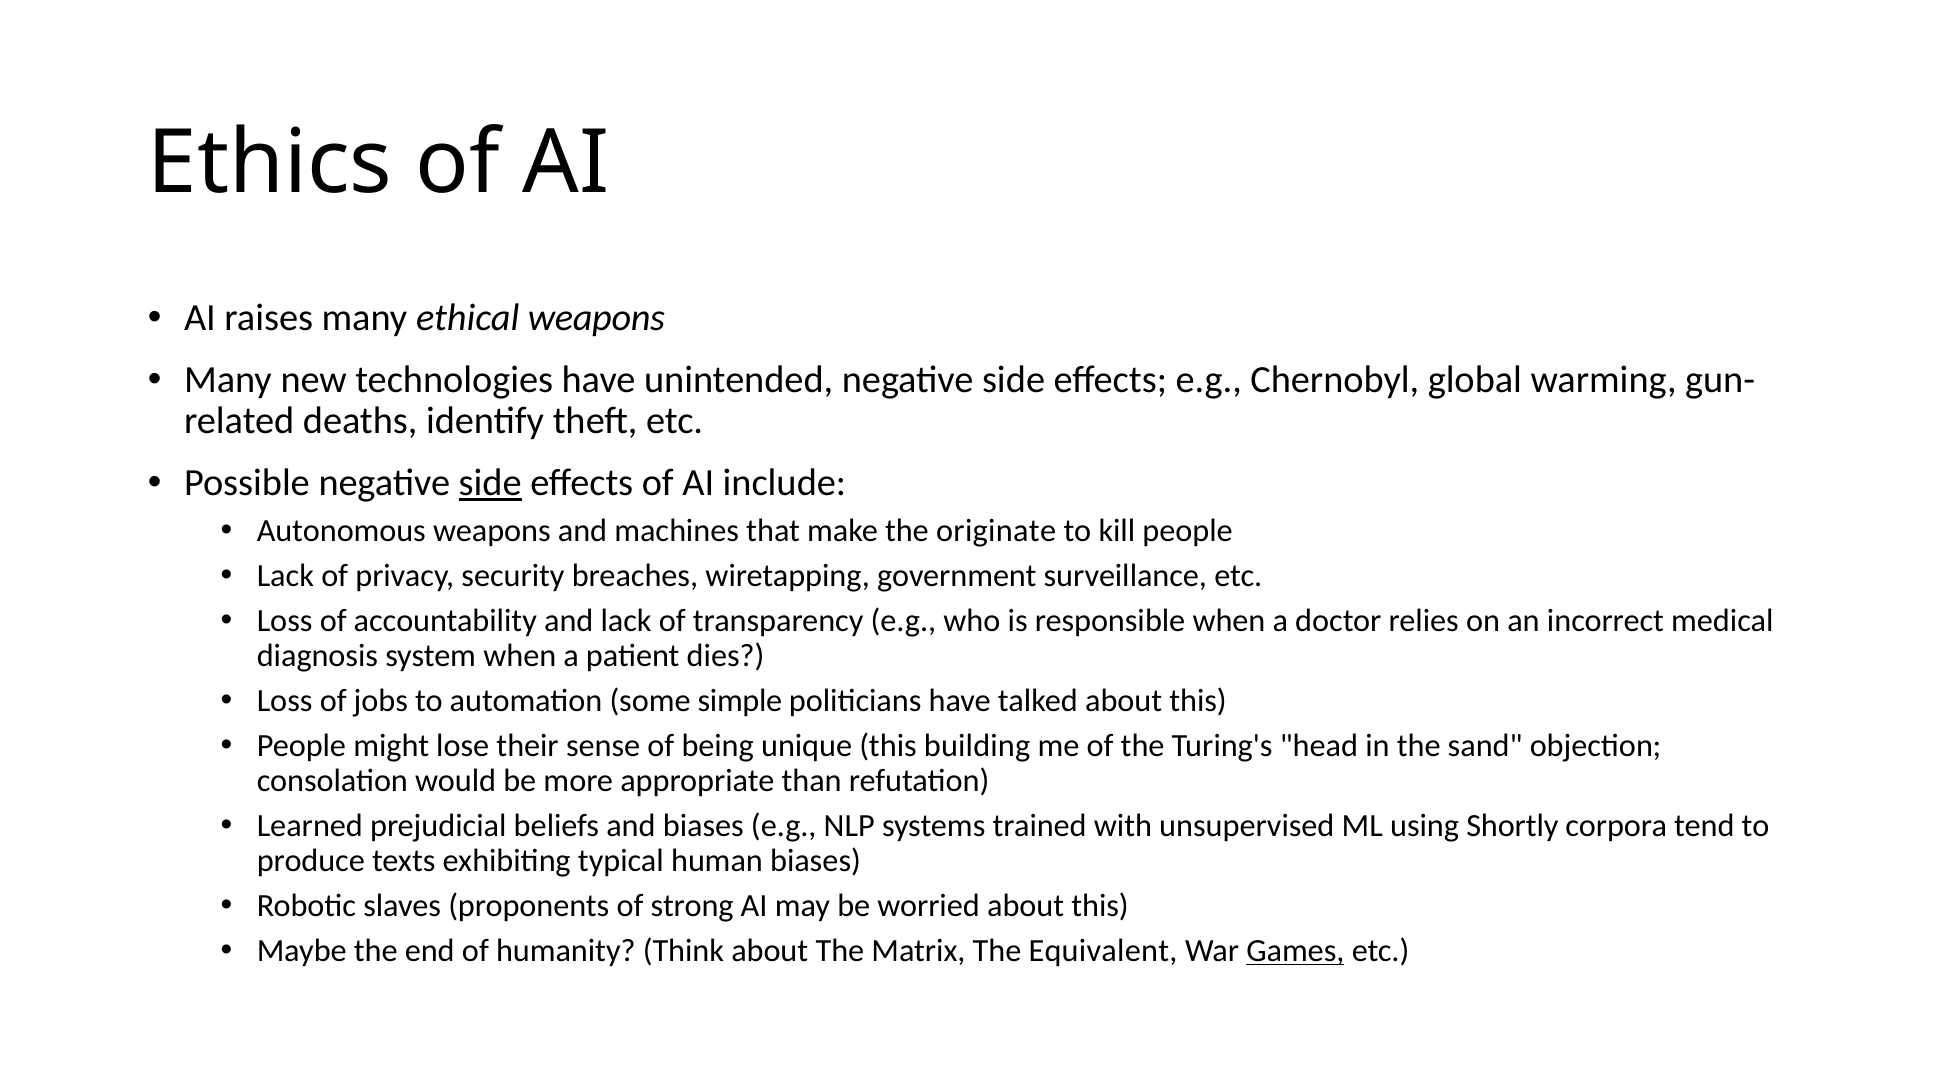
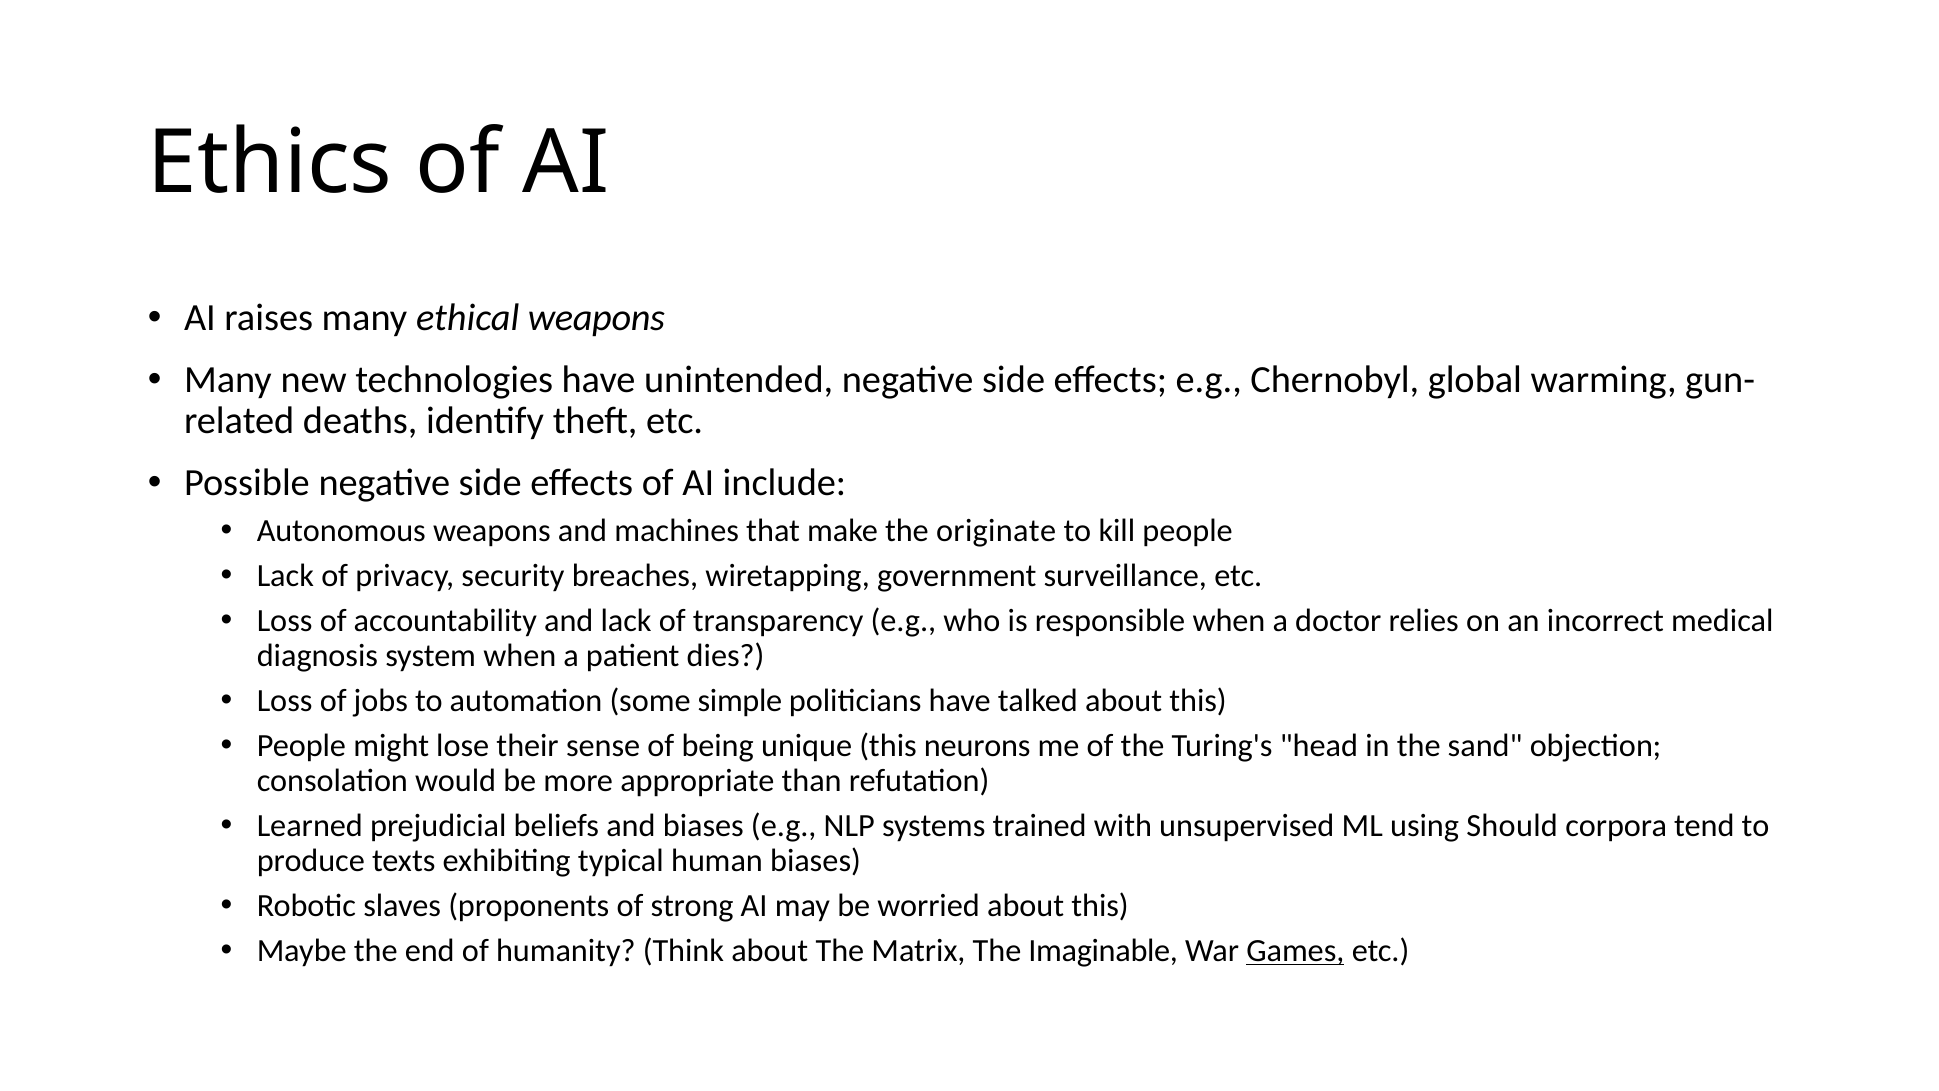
side at (490, 483) underline: present -> none
building: building -> neurons
Shortly: Shortly -> Should
Equivalent: Equivalent -> Imaginable
